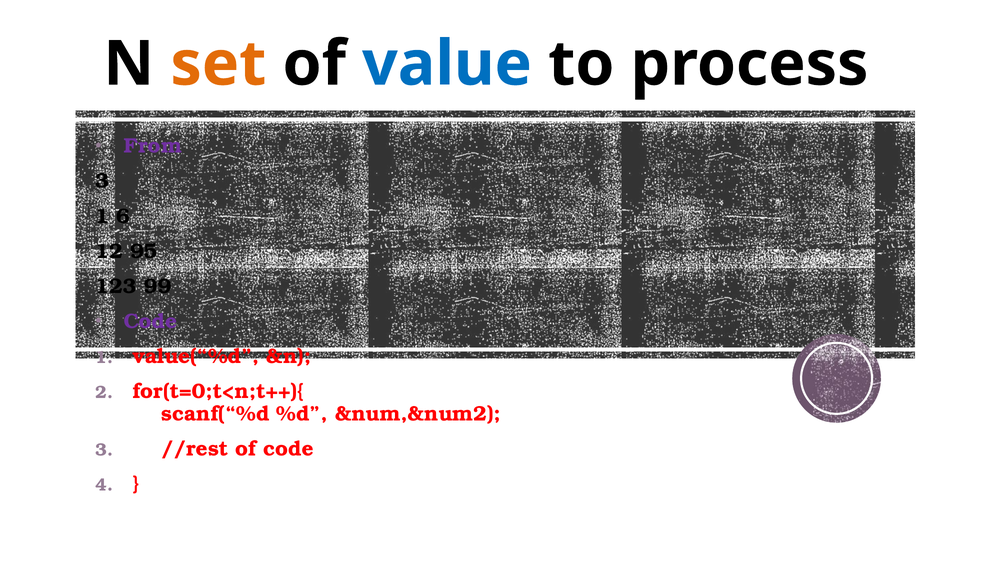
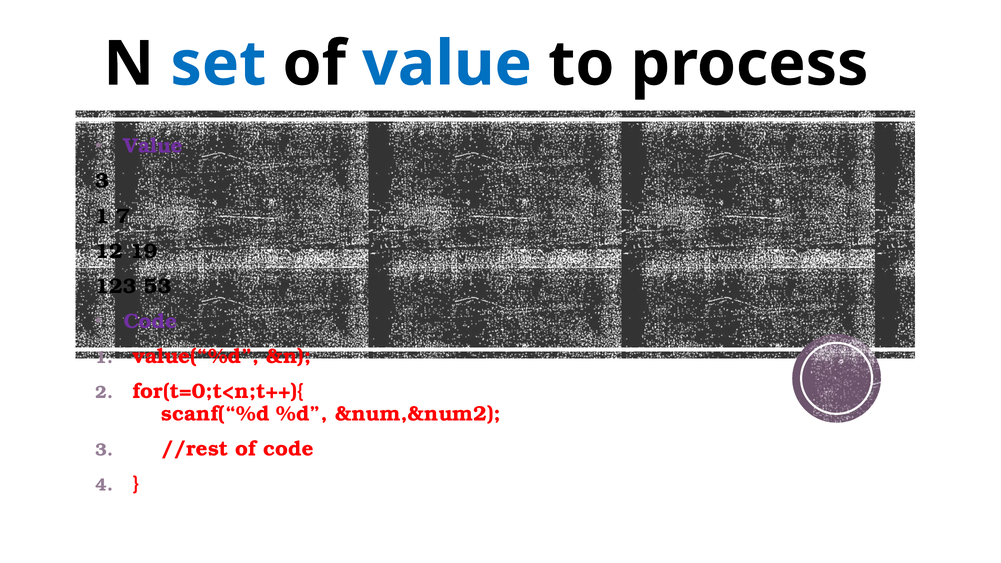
set colour: orange -> blue
From at (153, 146): From -> Value
6: 6 -> 7
95: 95 -> 19
99: 99 -> 53
